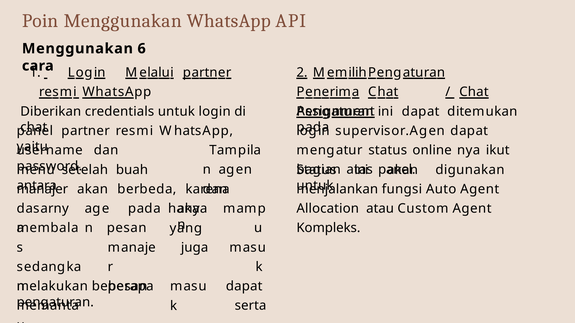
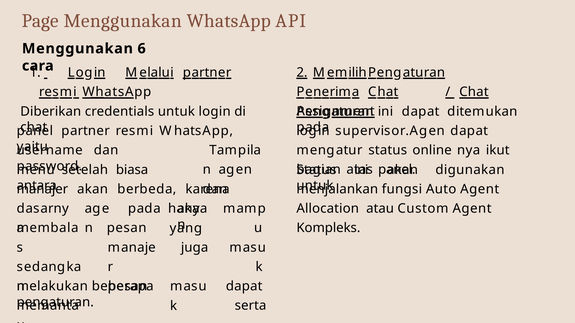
Poin: Poin -> Page
buah: buah -> biasa
